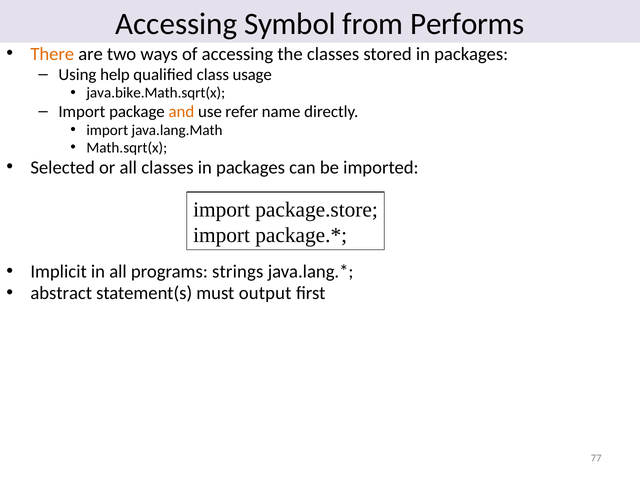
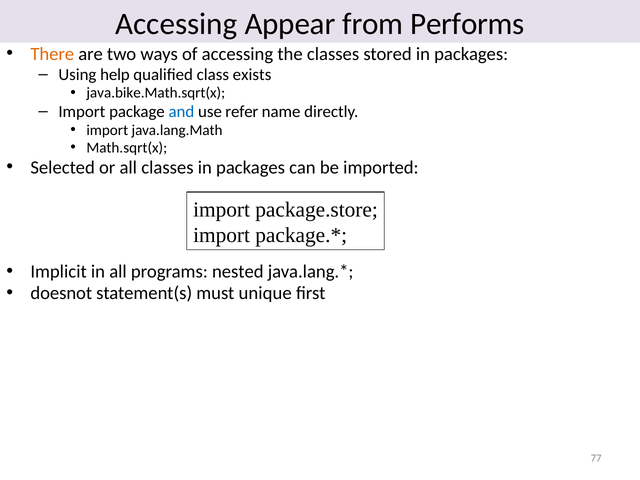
Symbol: Symbol -> Appear
usage: usage -> exists
and colour: orange -> blue
strings: strings -> nested
abstract: abstract -> doesnot
output: output -> unique
